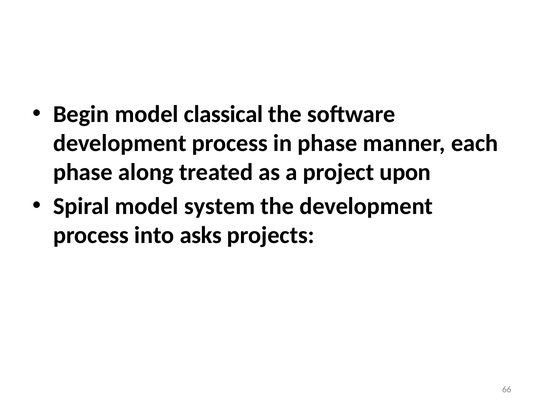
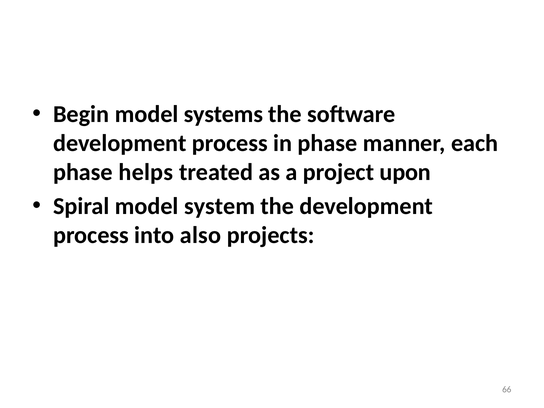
classical: classical -> systems
along: along -> helps
asks: asks -> also
